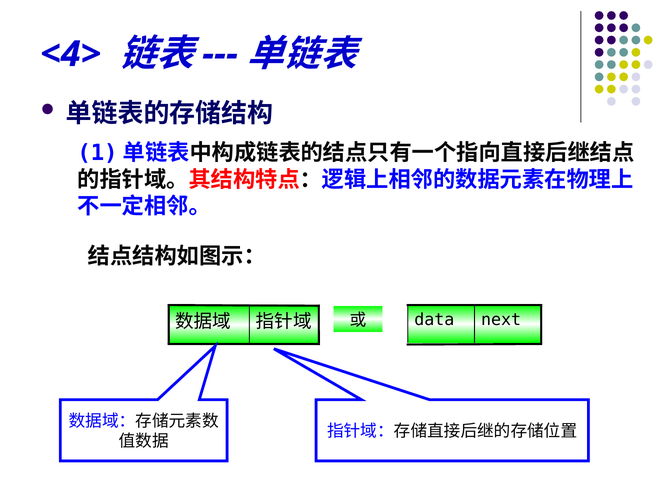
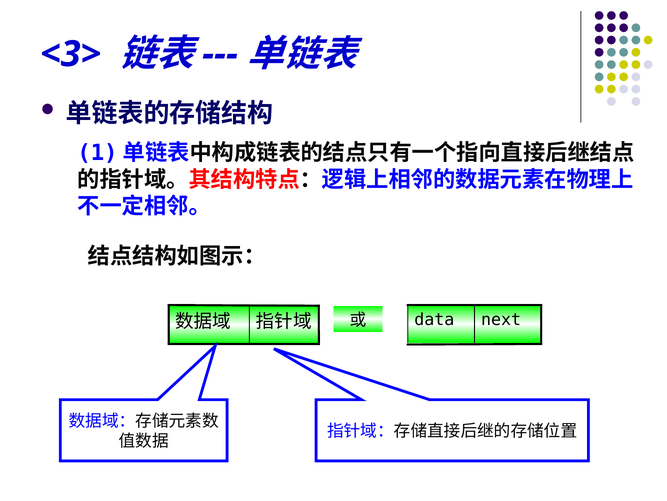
<4>: <4> -> <3>
